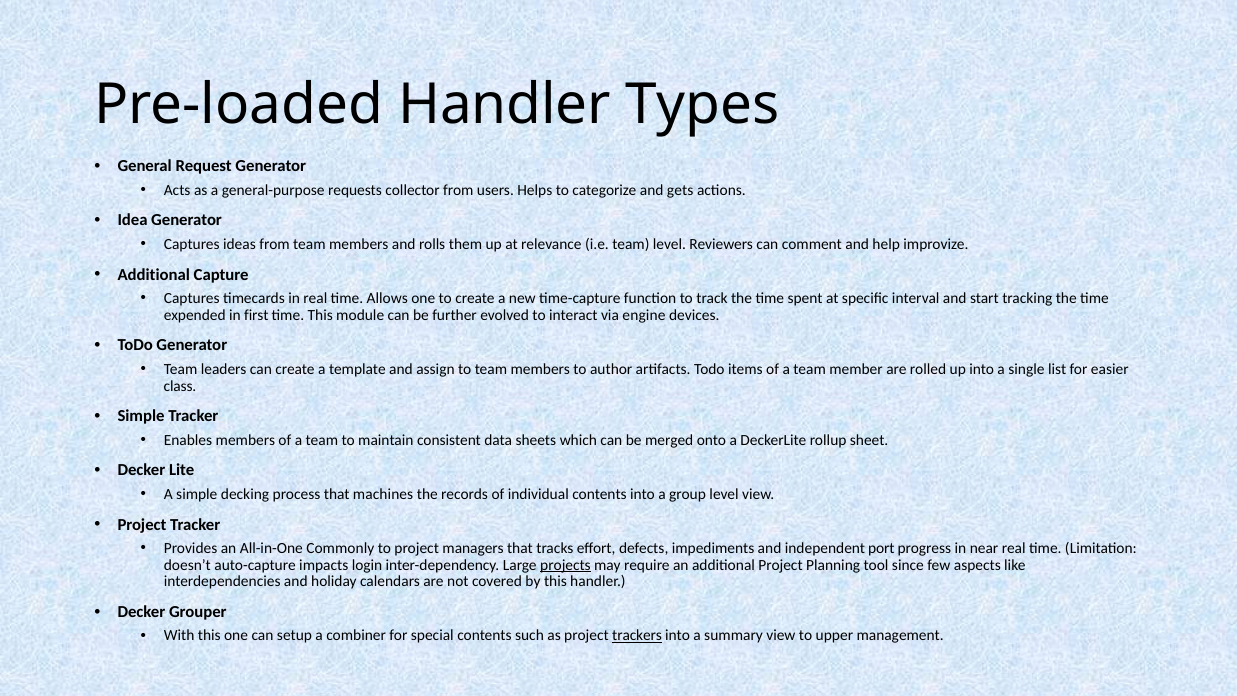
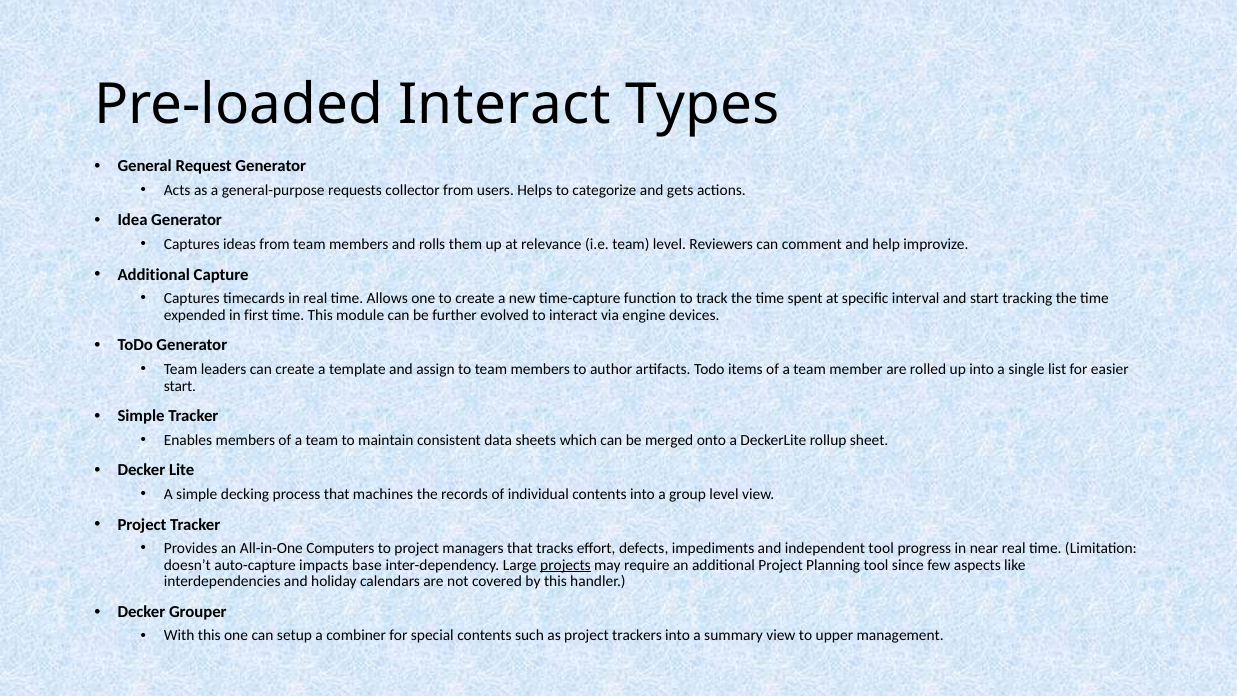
Pre-loaded Handler: Handler -> Interact
class at (180, 386): class -> start
Commonly: Commonly -> Computers
independent port: port -> tool
login: login -> base
trackers underline: present -> none
